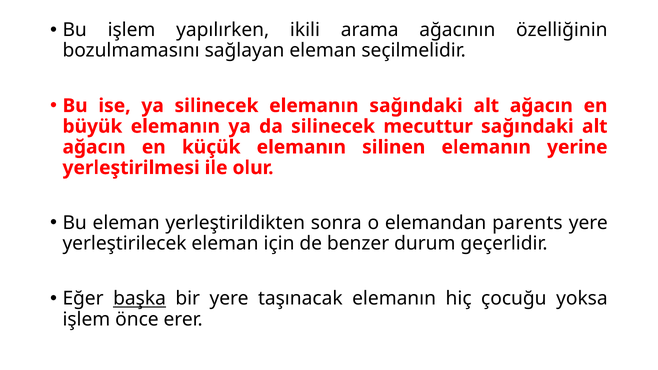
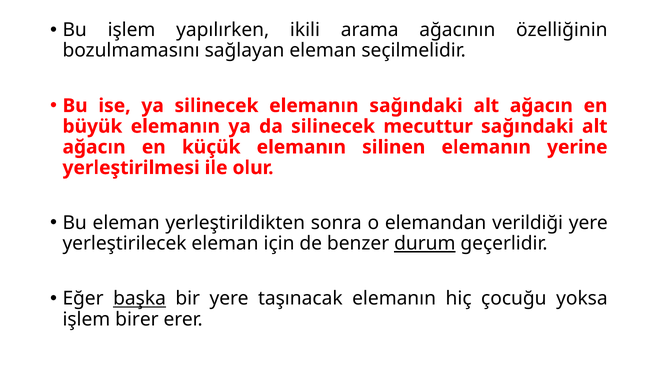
parents: parents -> verildiği
durum underline: none -> present
önce: önce -> birer
